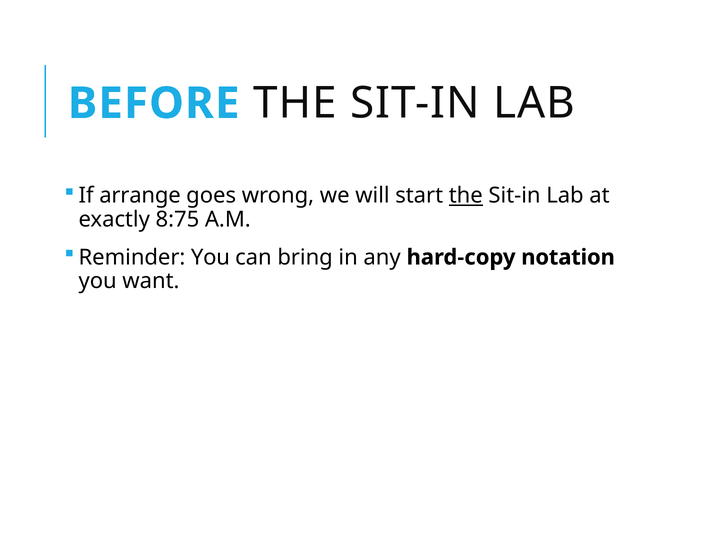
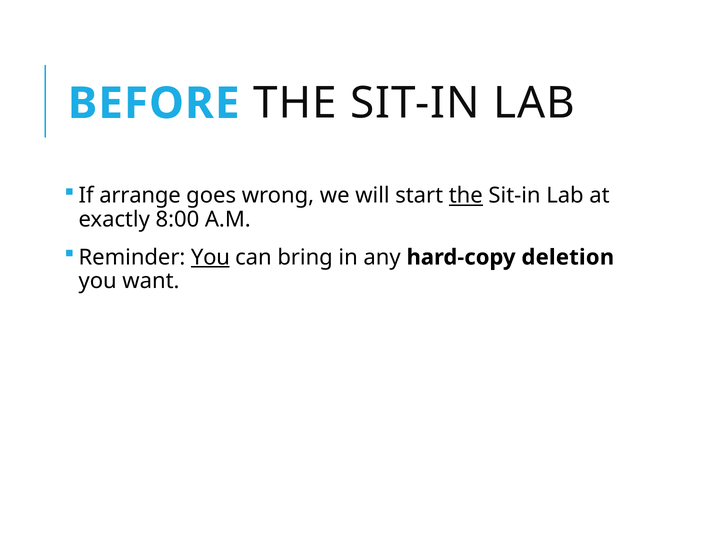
8:75: 8:75 -> 8:00
You at (210, 258) underline: none -> present
notation: notation -> deletion
